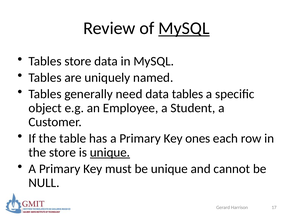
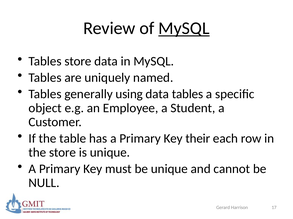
need: need -> using
ones: ones -> their
unique at (110, 153) underline: present -> none
